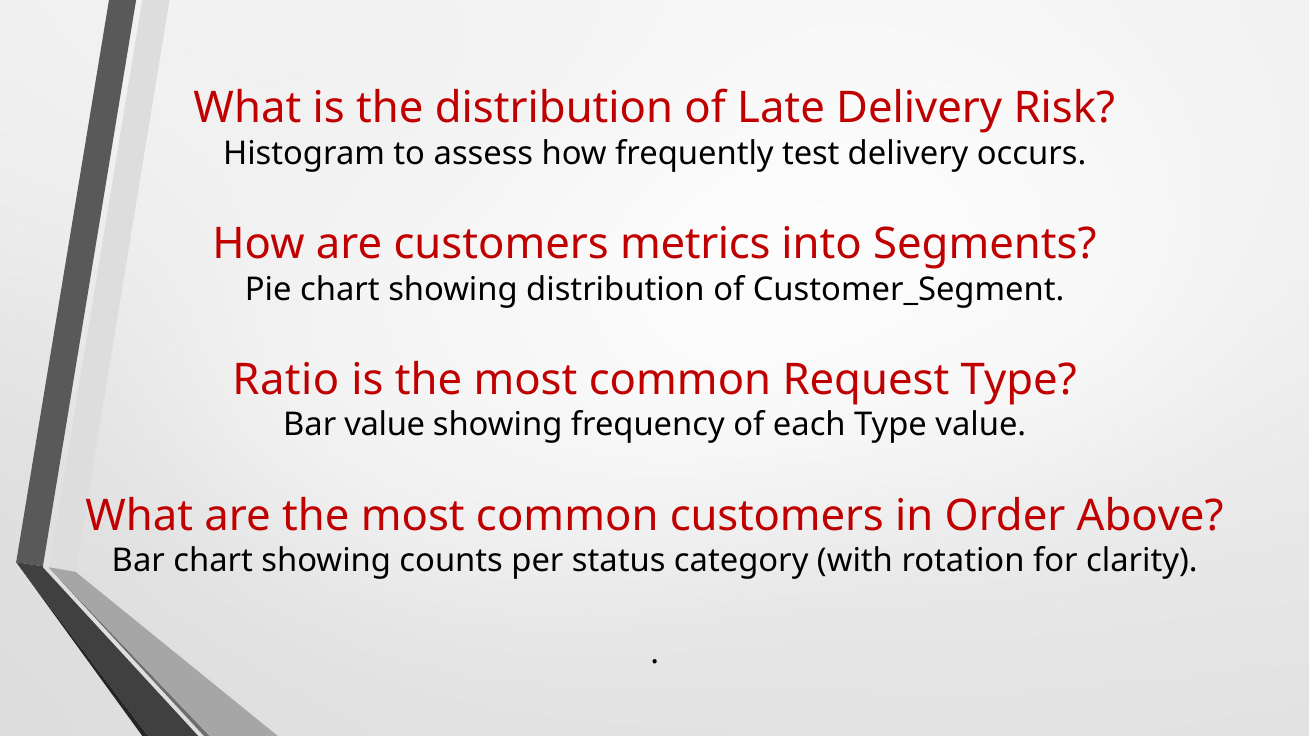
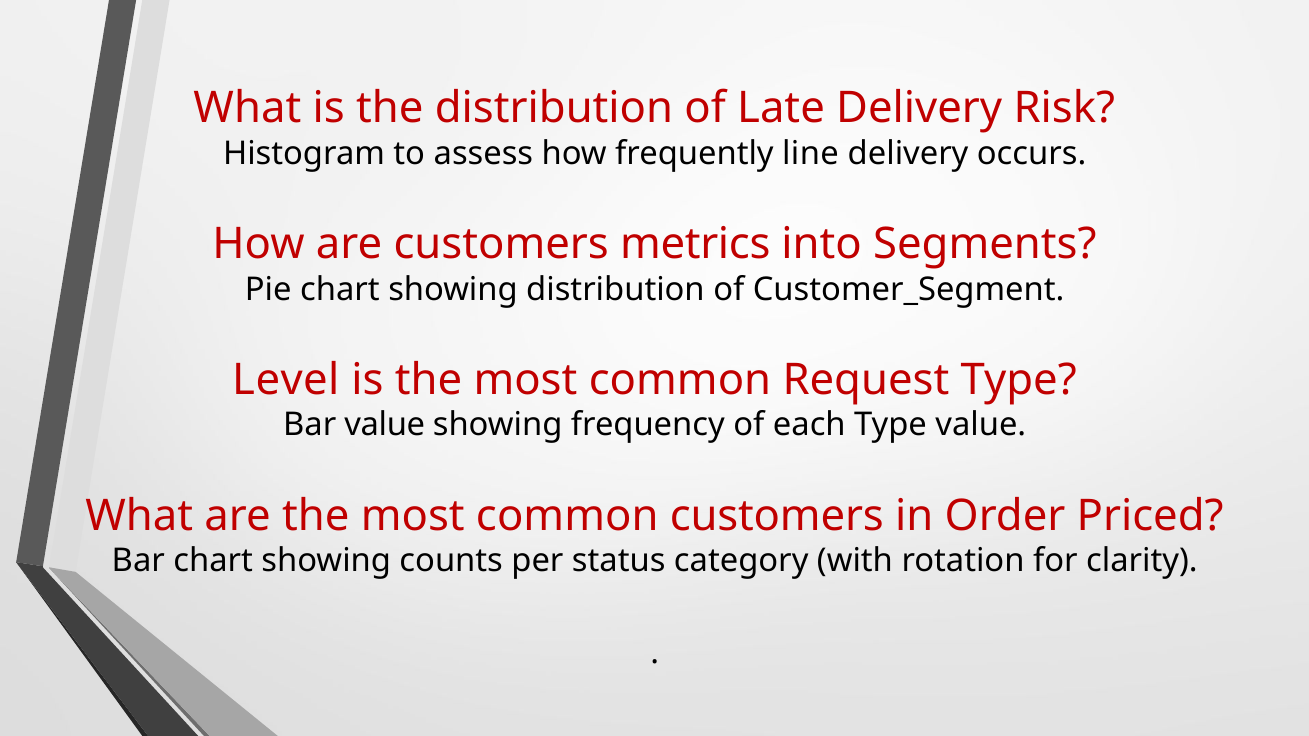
test: test -> line
Ratio: Ratio -> Level
Above: Above -> Priced
